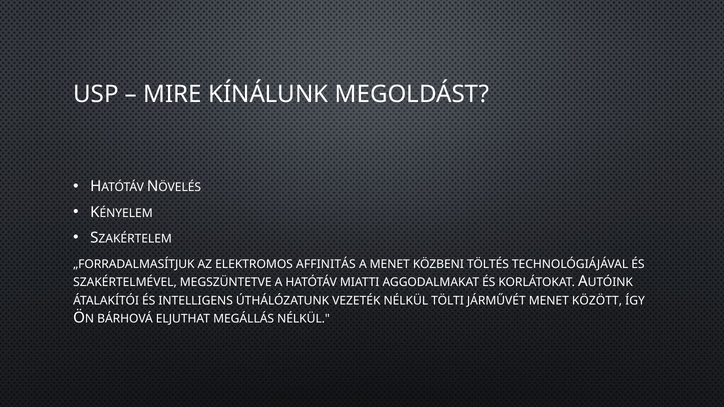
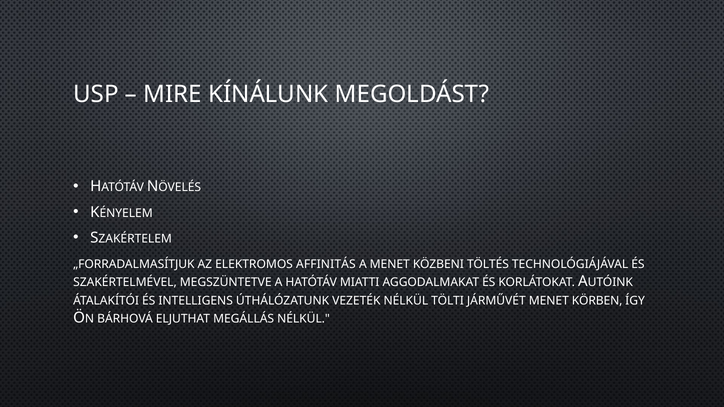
KÖZÖTT: KÖZÖTT -> KÖRBEN
